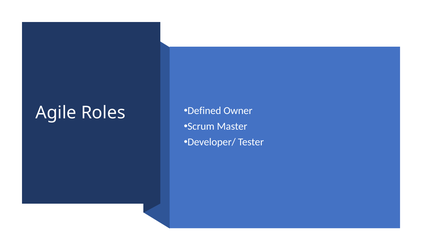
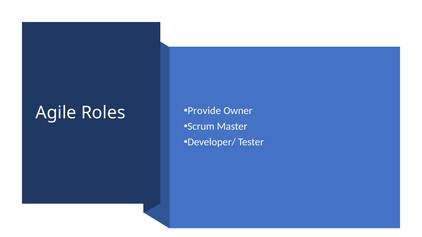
Defined: Defined -> Provide
